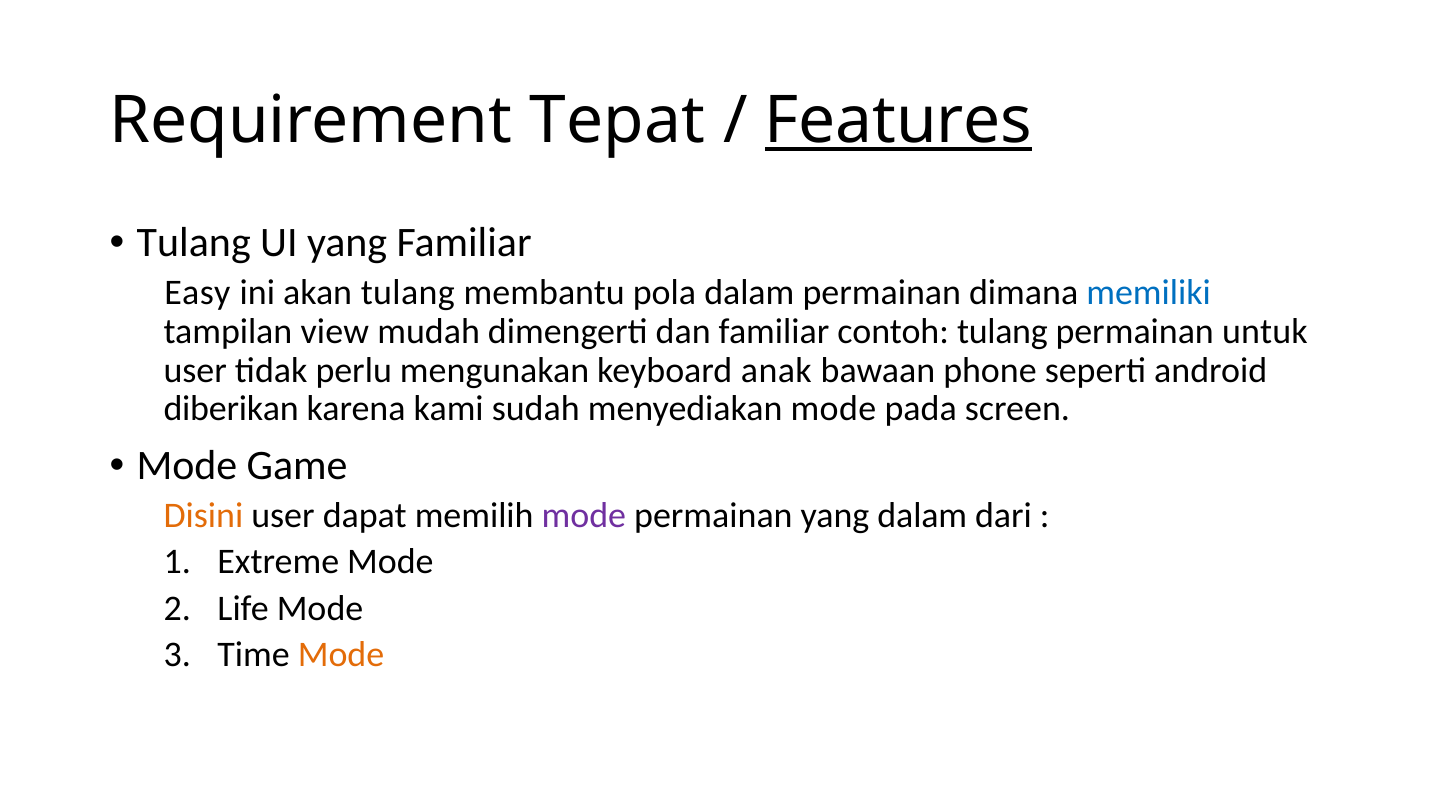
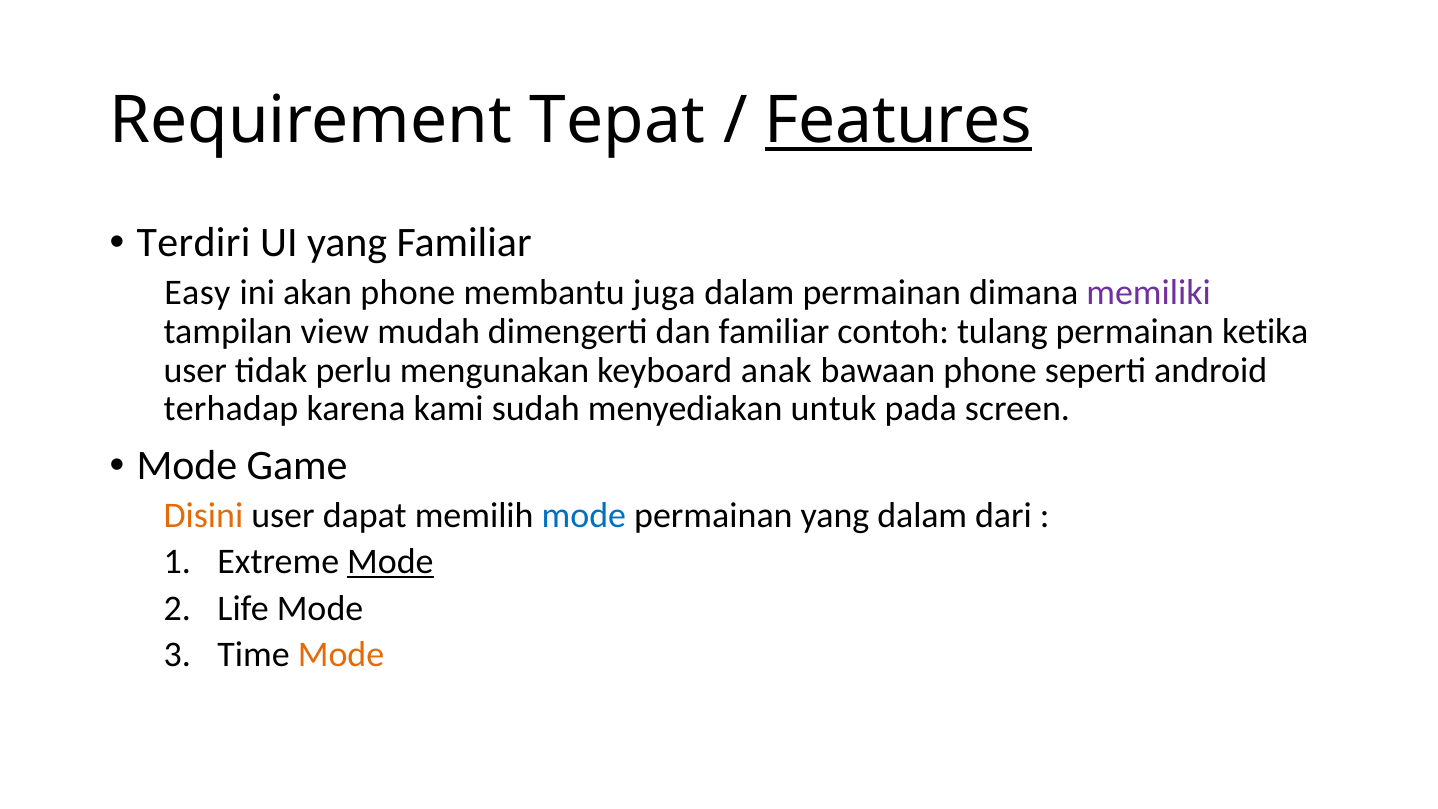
Tulang at (194, 243): Tulang -> Terdiri
akan tulang: tulang -> phone
pola: pola -> juga
memiliki colour: blue -> purple
untuk: untuk -> ketika
diberikan: diberikan -> terhadap
menyediakan mode: mode -> untuk
mode at (584, 516) colour: purple -> blue
Mode at (390, 562) underline: none -> present
